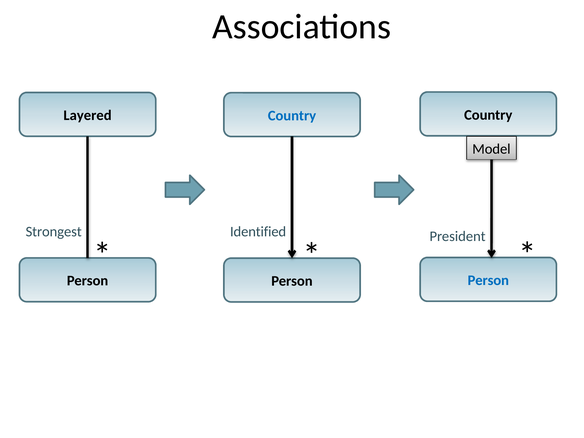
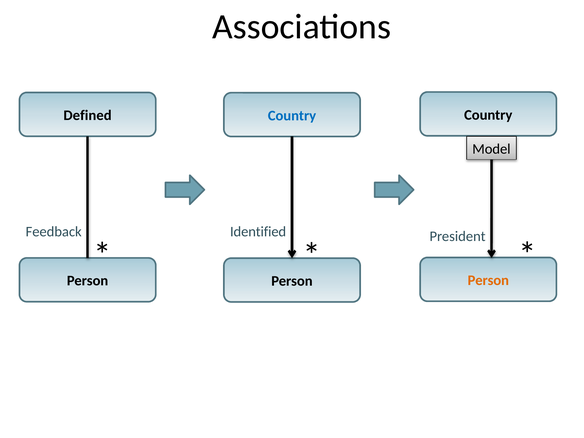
Layered: Layered -> Defined
Strongest: Strongest -> Feedback
Person at (488, 280) colour: blue -> orange
